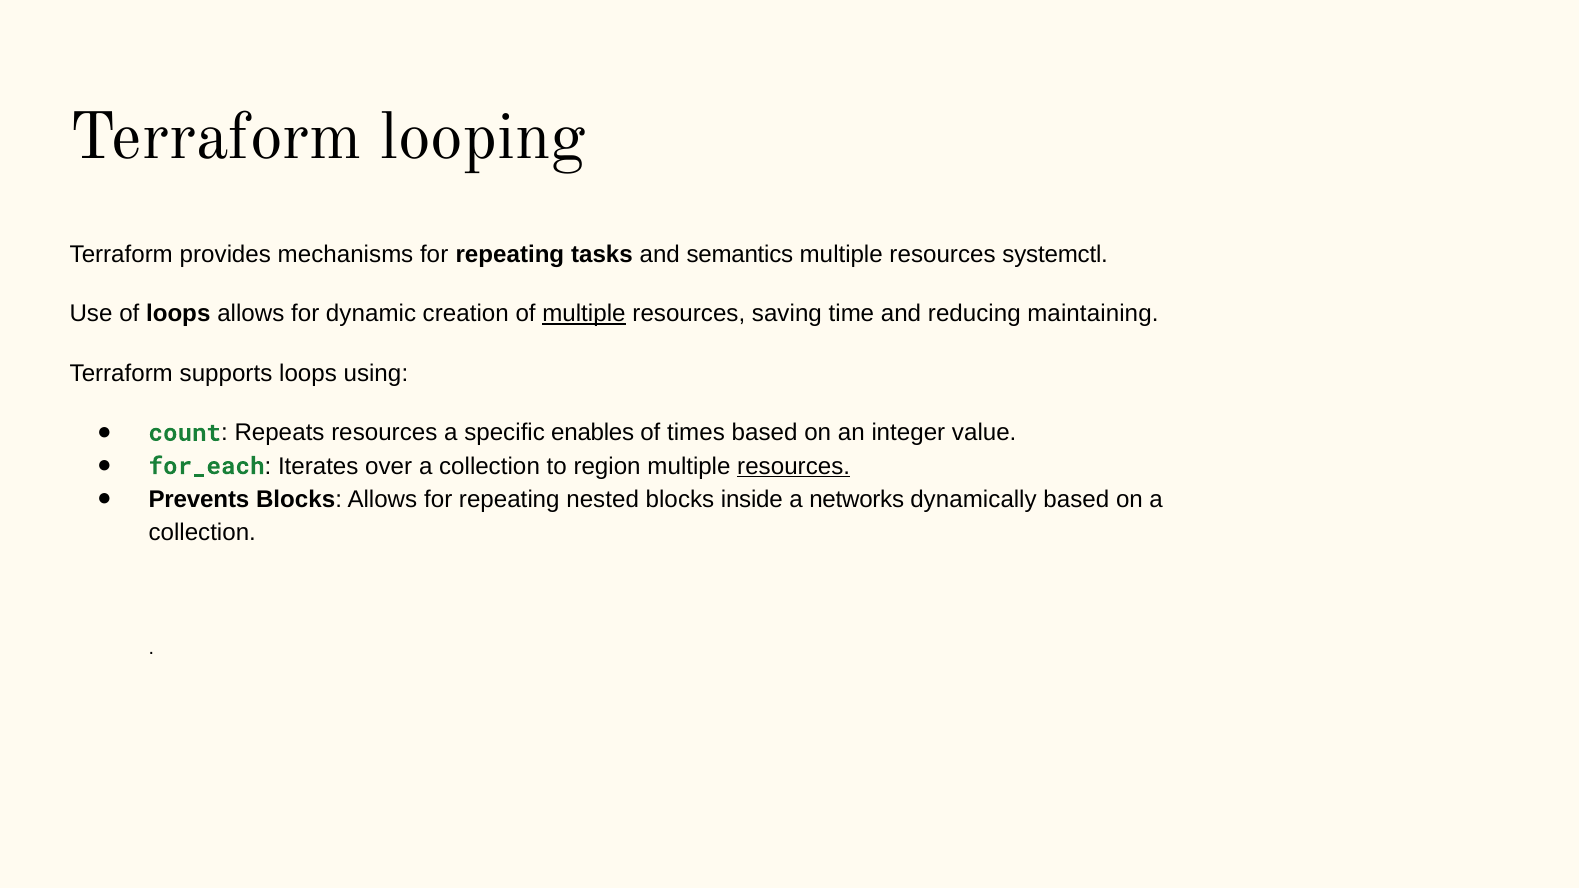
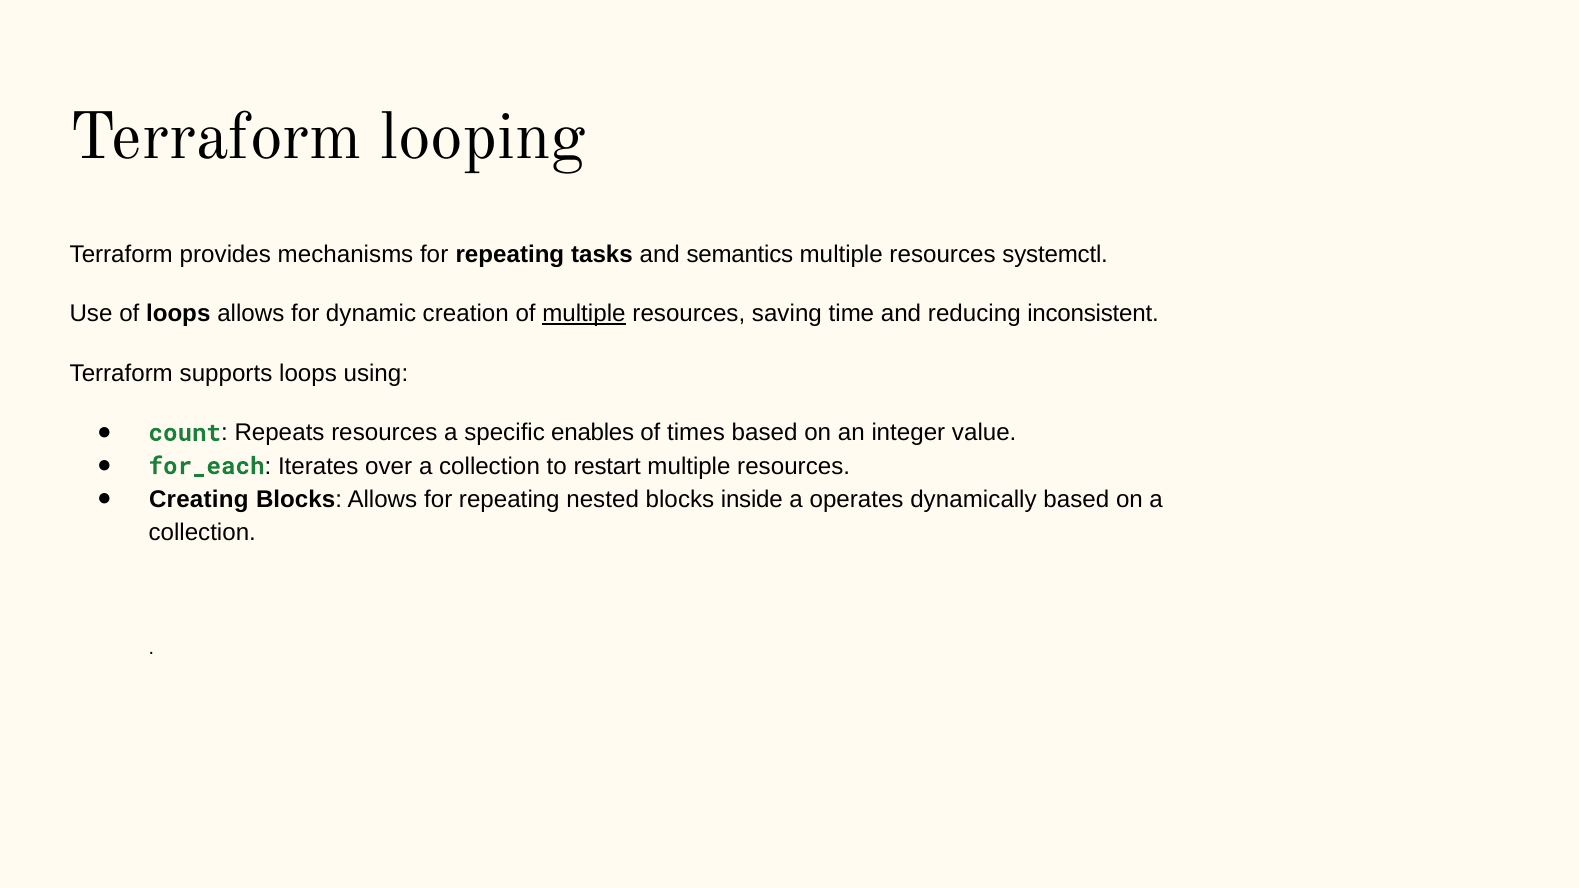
maintaining: maintaining -> inconsistent
region: region -> restart
resources at (794, 466) underline: present -> none
Prevents: Prevents -> Creating
networks: networks -> operates
